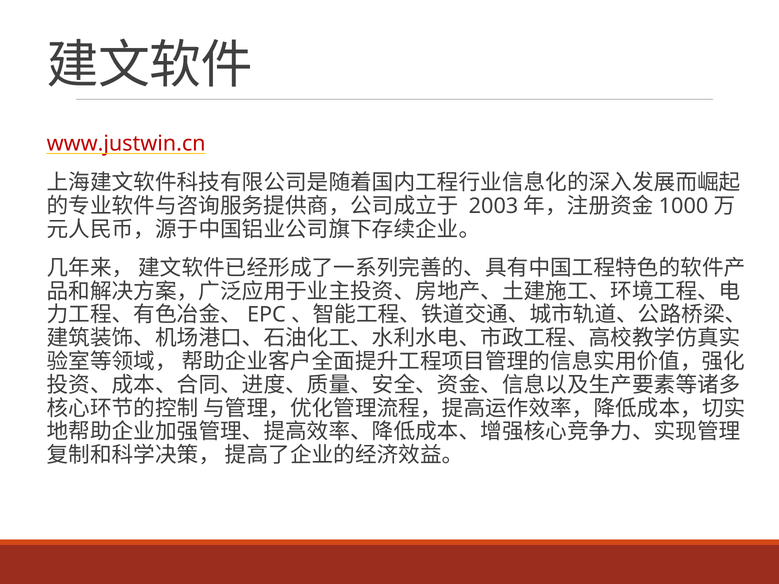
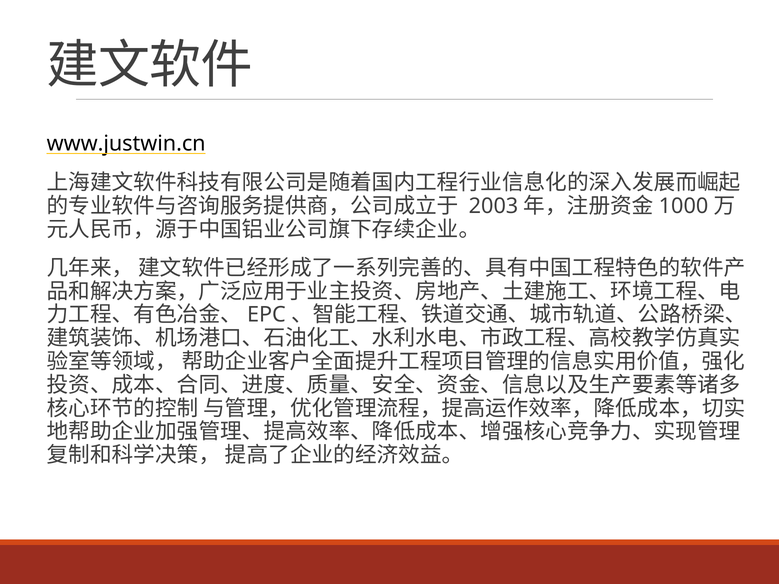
www.justwin.cn colour: red -> black
